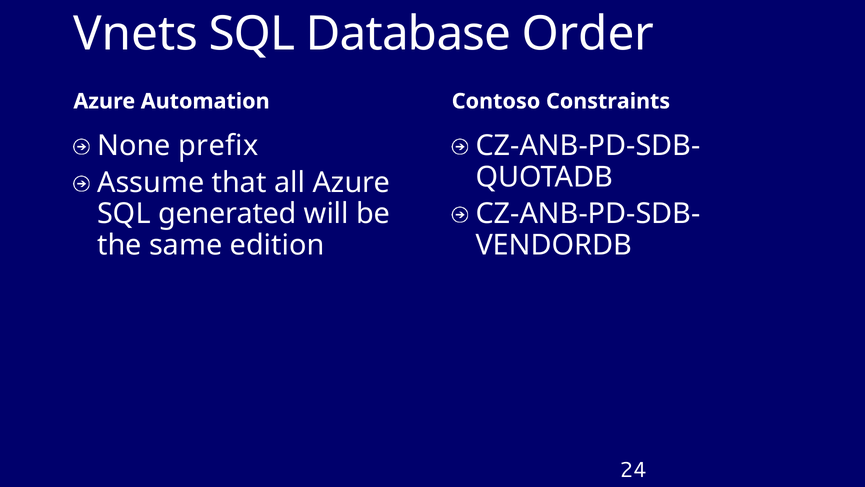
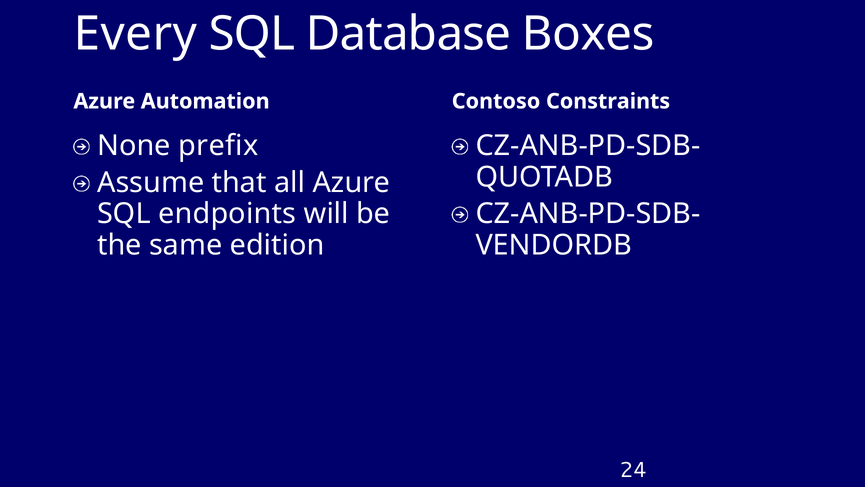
Vnets: Vnets -> Every
Order: Order -> Boxes
generated: generated -> endpoints
